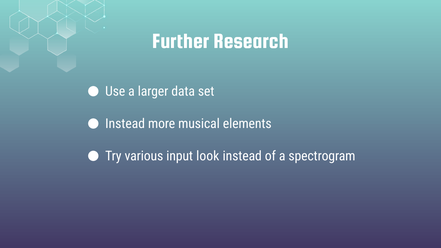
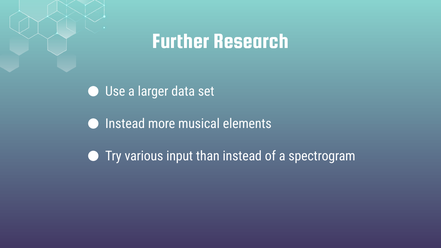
look: look -> than
